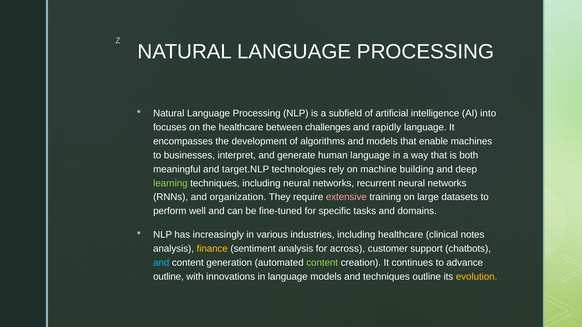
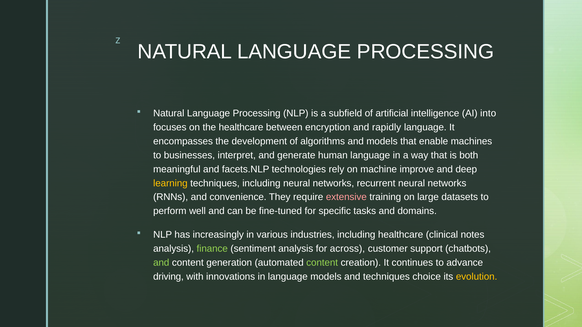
challenges: challenges -> encryption
target.NLP: target.NLP -> facets.NLP
building: building -> improve
learning colour: light green -> yellow
organization: organization -> convenience
finance colour: yellow -> light green
and at (161, 263) colour: light blue -> light green
outline at (168, 277): outline -> driving
techniques outline: outline -> choice
